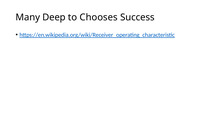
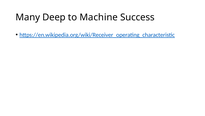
Chooses: Chooses -> Machine
